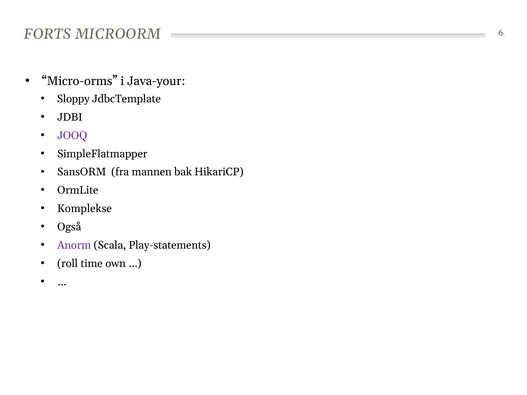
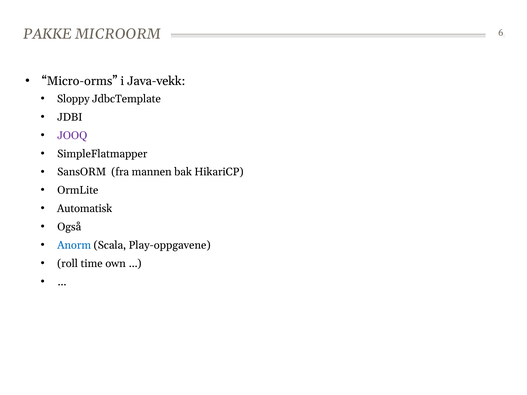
FORTS: FORTS -> PAKKE
Java-your: Java-your -> Java-vekk
Komplekse: Komplekse -> Automatisk
Anorm colour: purple -> blue
Play-statements: Play-statements -> Play-oppgavene
